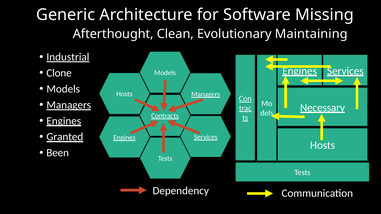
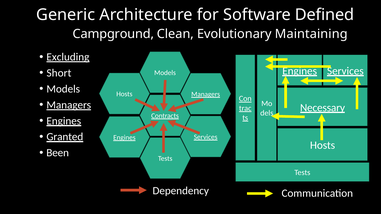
Missing: Missing -> Defined
Afterthought: Afterthought -> Campground
Industrial: Industrial -> Excluding
Clone: Clone -> Short
